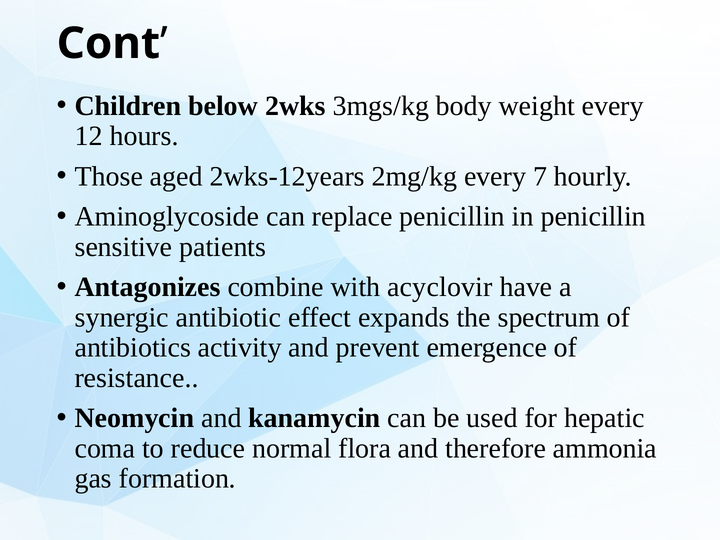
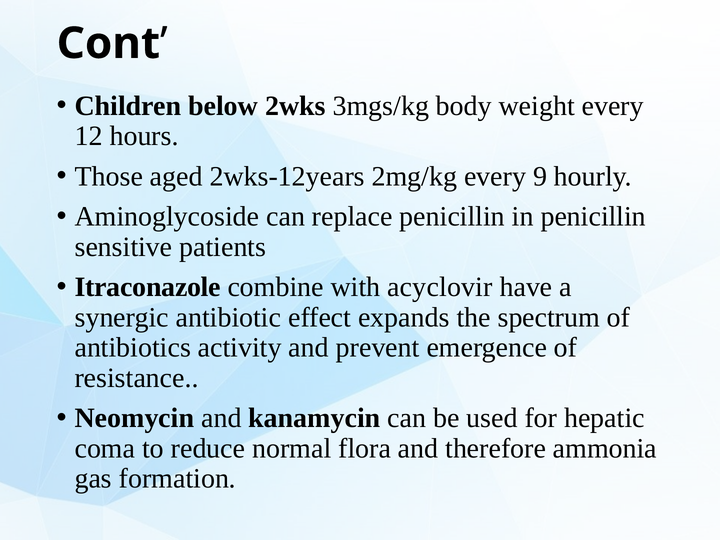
7: 7 -> 9
Antagonizes: Antagonizes -> Itraconazole
